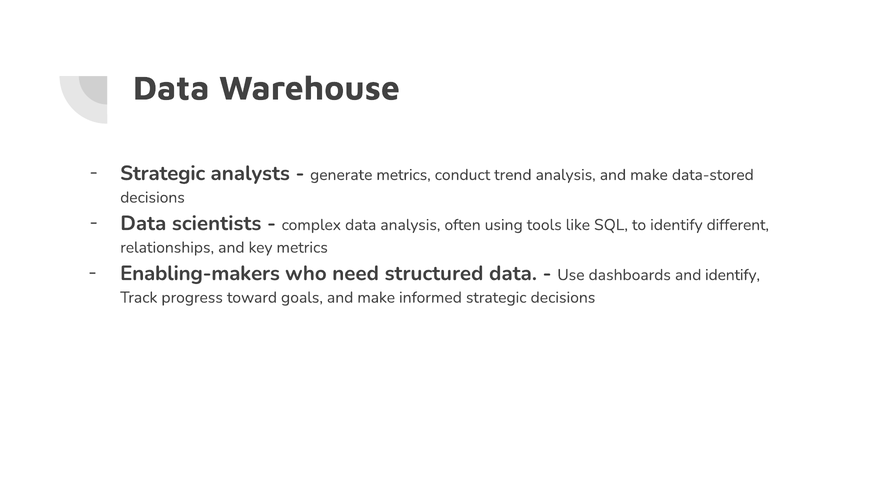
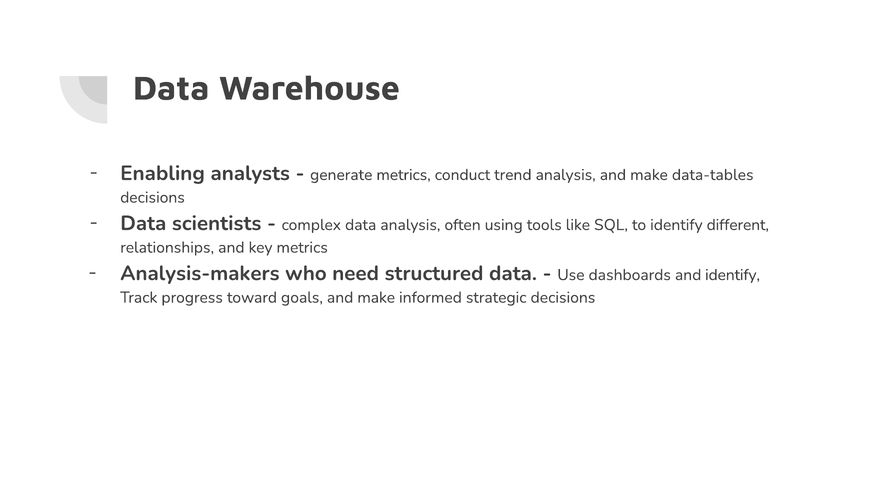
Strategic at (163, 173): Strategic -> Enabling
data-stored: data-stored -> data-tables
Enabling-makers: Enabling-makers -> Analysis-makers
